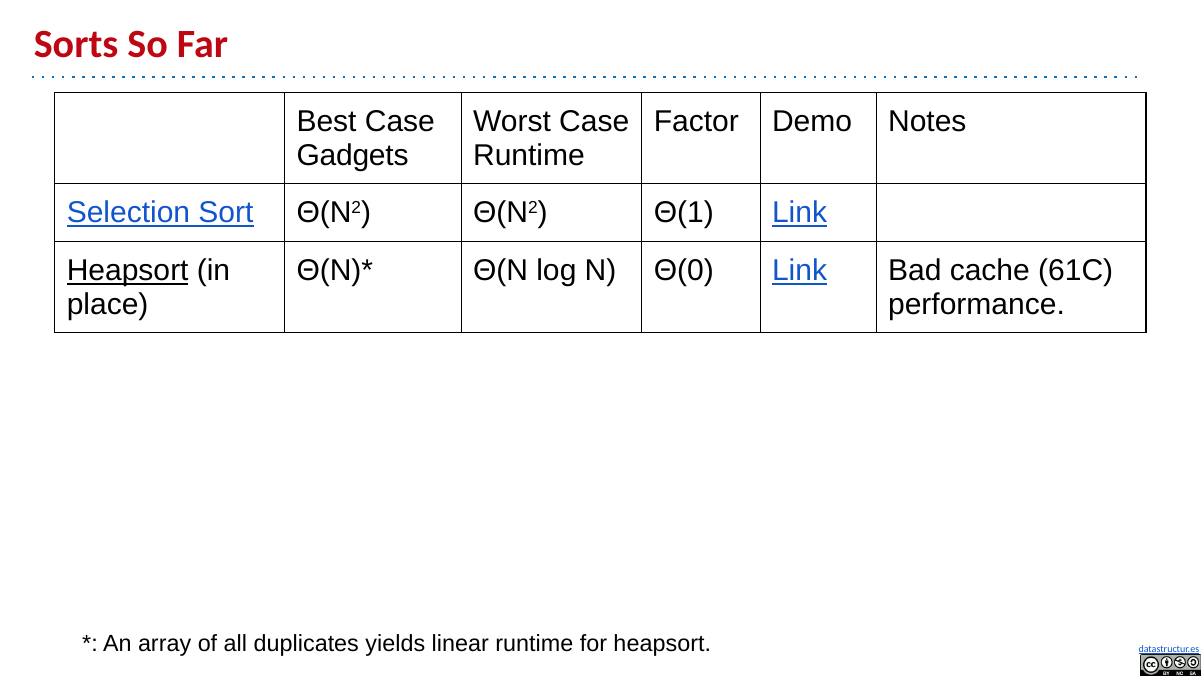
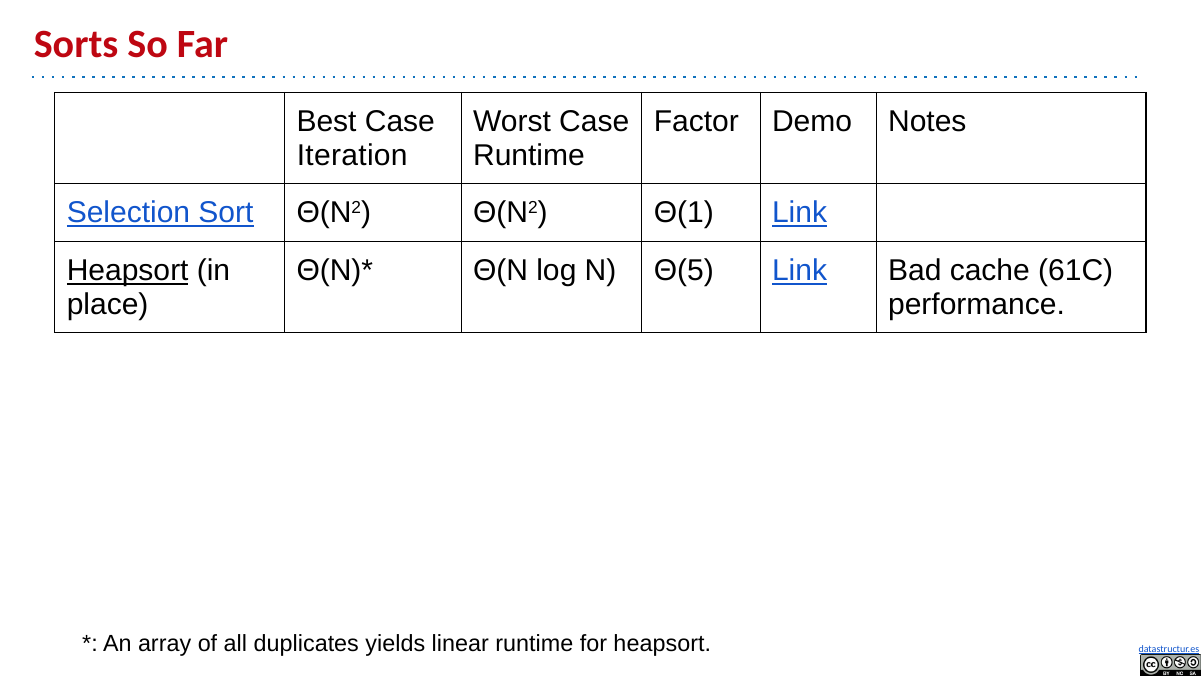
Gadgets: Gadgets -> Iteration
Θ(0: Θ(0 -> Θ(5
